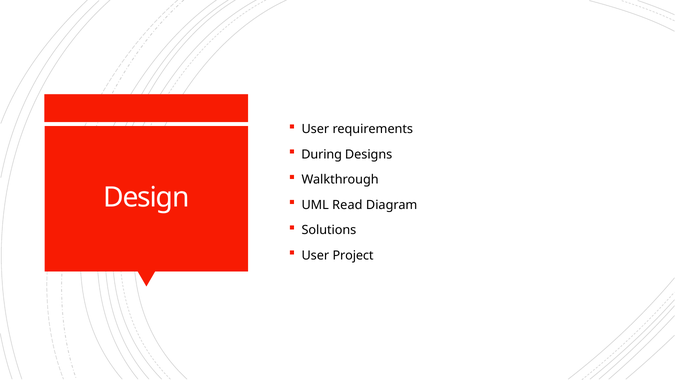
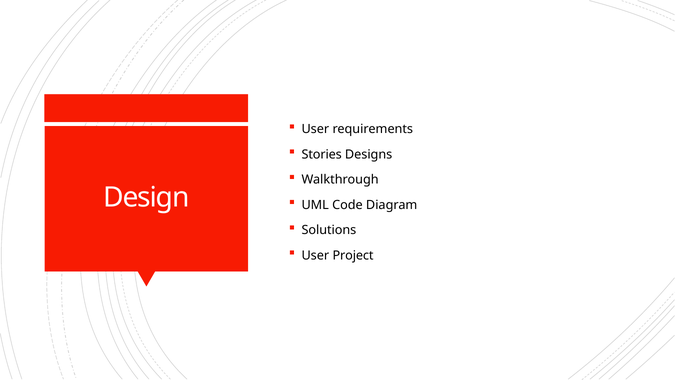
During: During -> Stories
Read: Read -> Code
